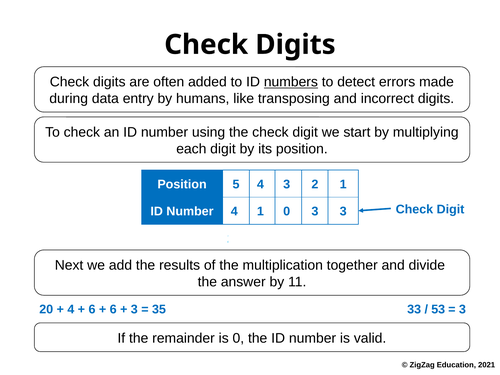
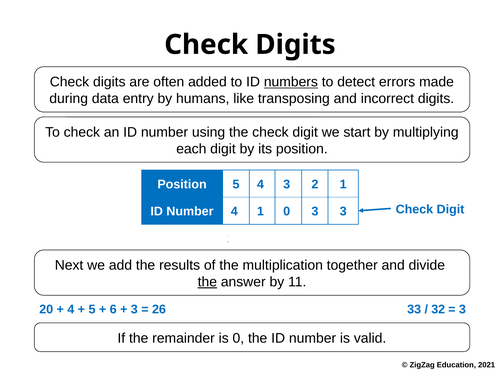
the at (207, 282) underline: none -> present
6 at (92, 309): 6 -> 5
35: 35 -> 26
53: 53 -> 32
